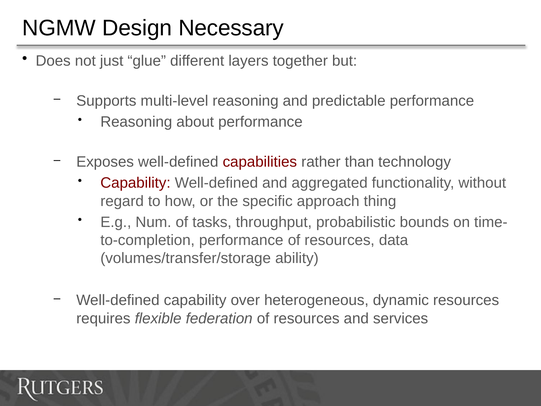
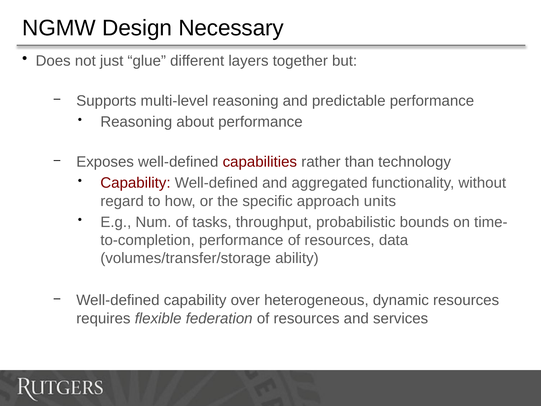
thing: thing -> units
